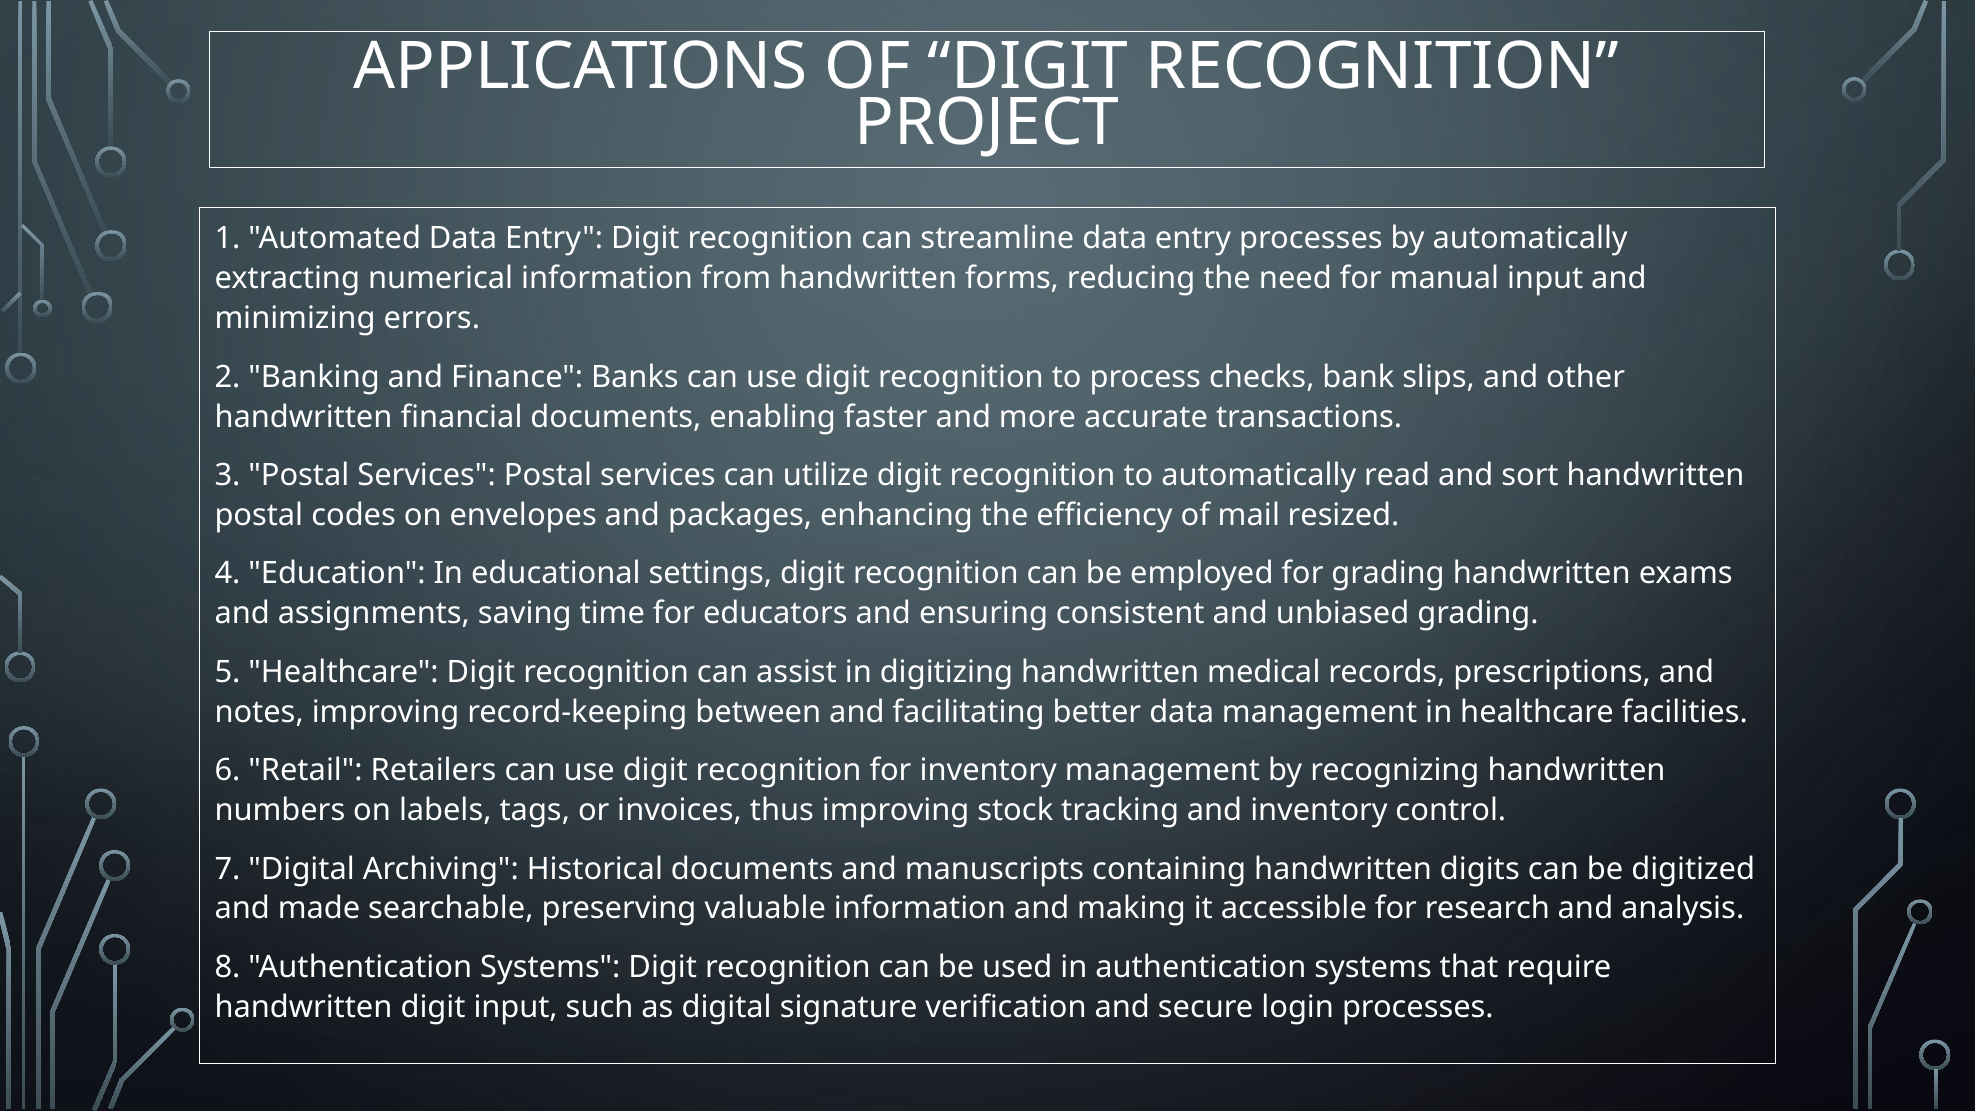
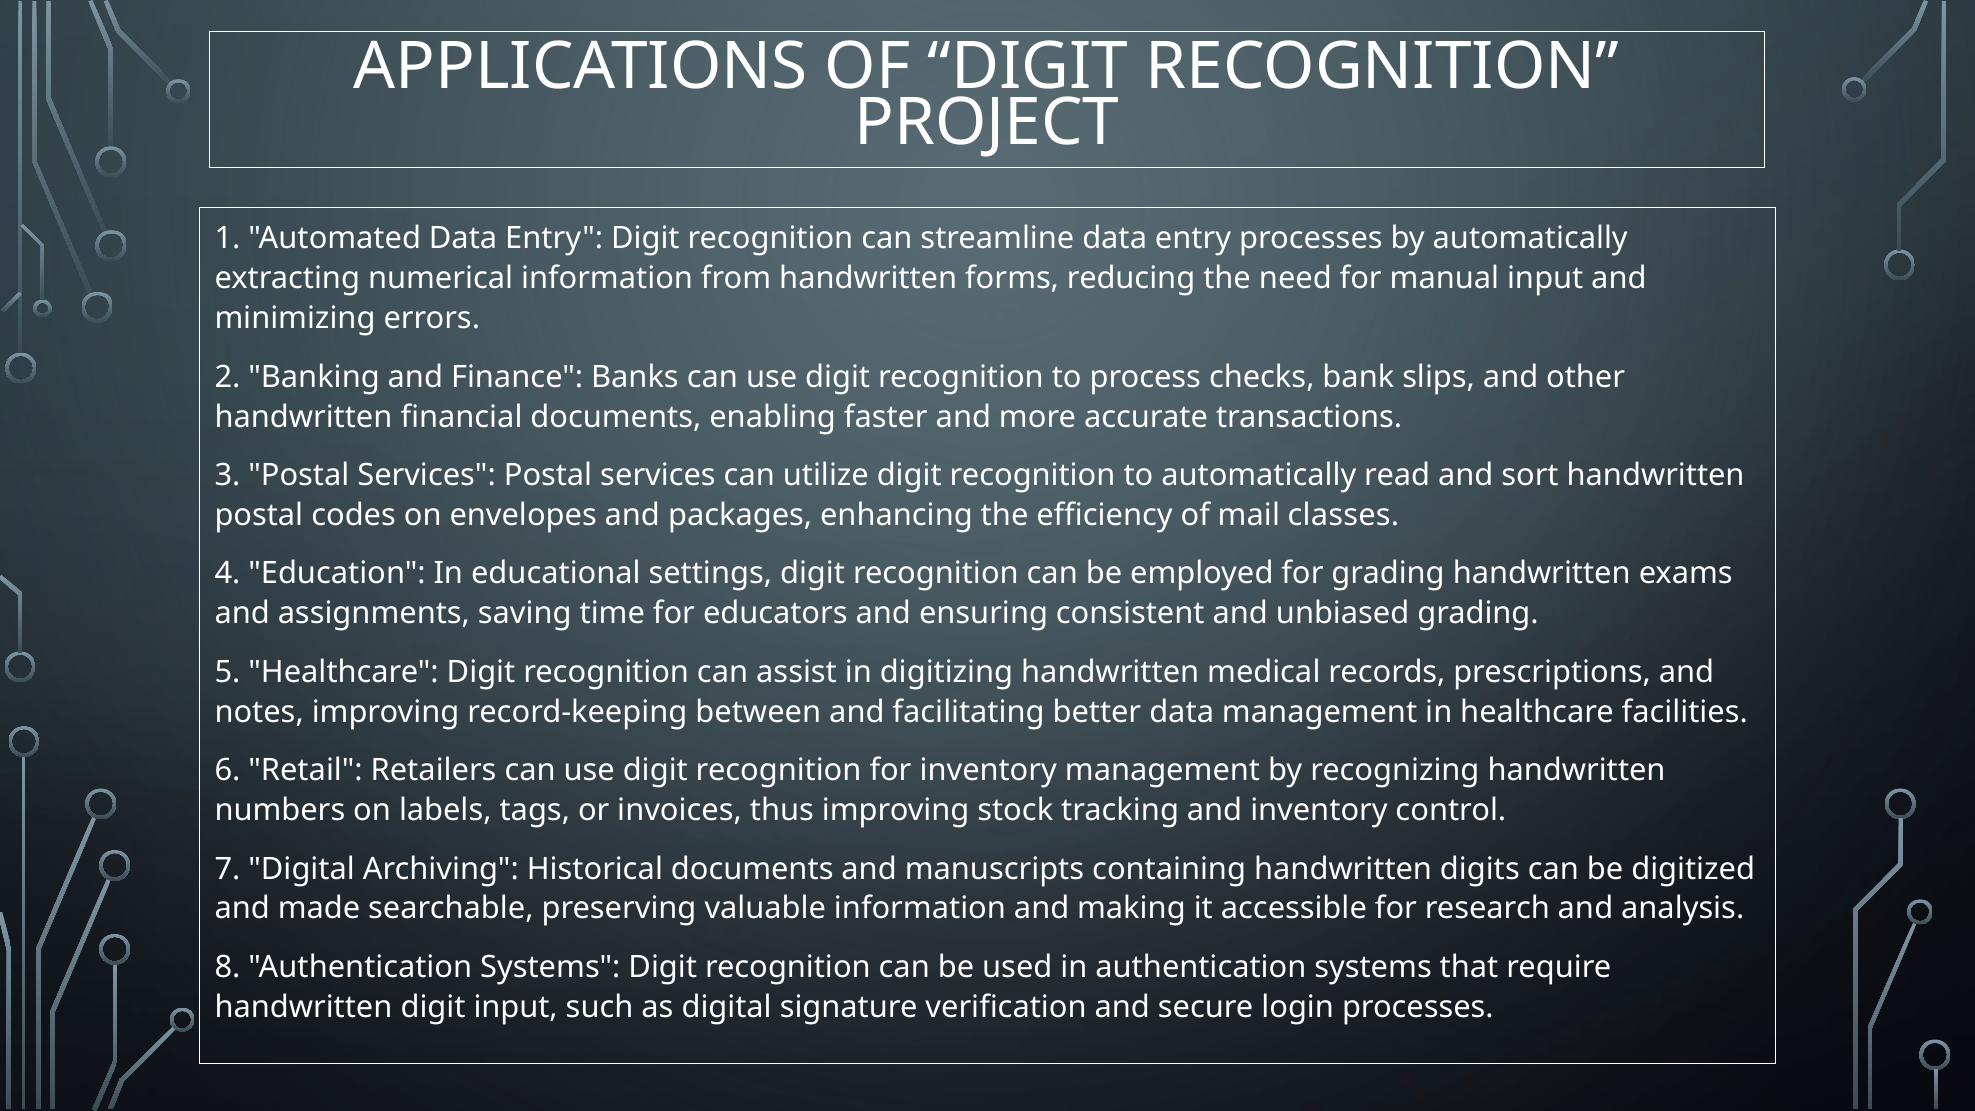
resized: resized -> classes
